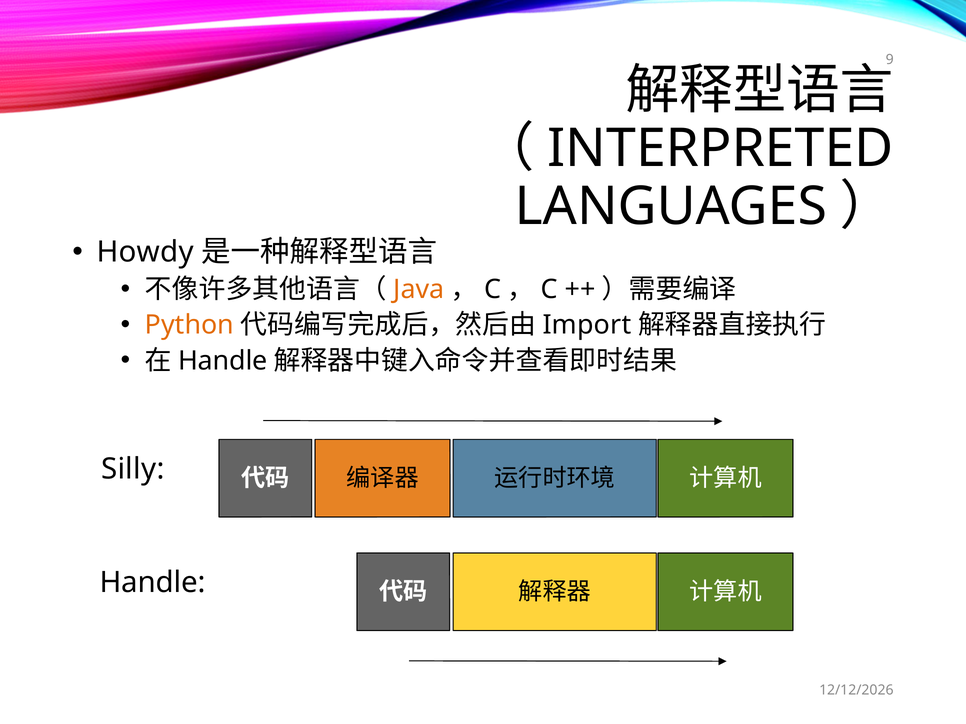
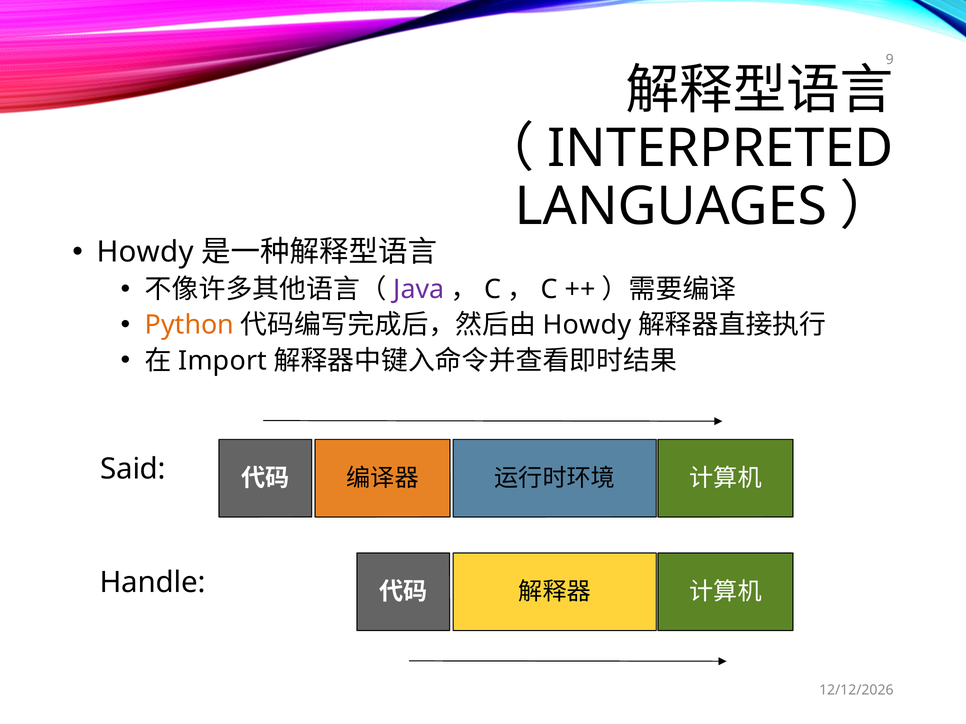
Java colour: orange -> purple
Import at (587, 325): Import -> Howdy
Handle at (223, 361): Handle -> Import
Silly: Silly -> Said
